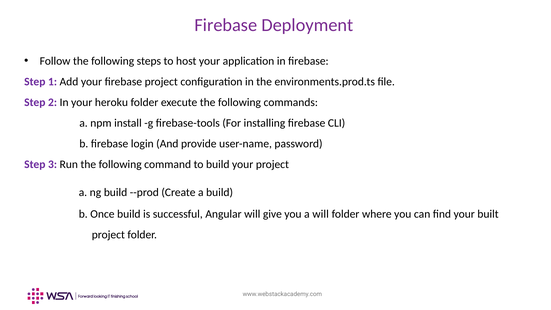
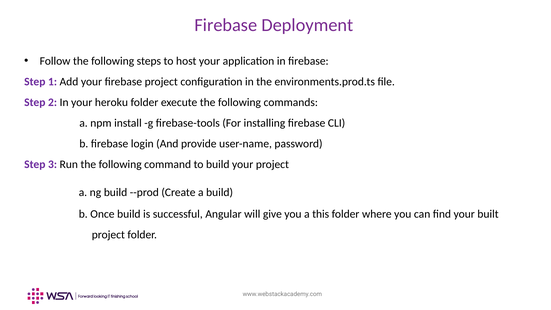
a will: will -> this
